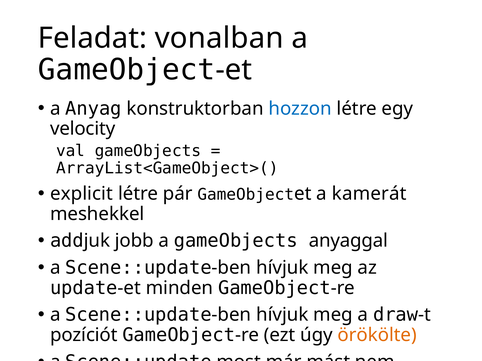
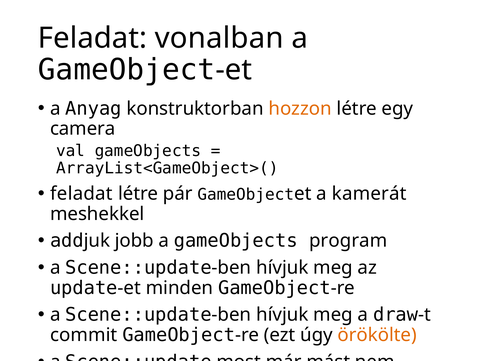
hozzon colour: blue -> orange
velocity: velocity -> camera
explicit at (82, 194): explicit -> feladat
anyaggal: anyaggal -> program
pozíciót: pozíciót -> commit
